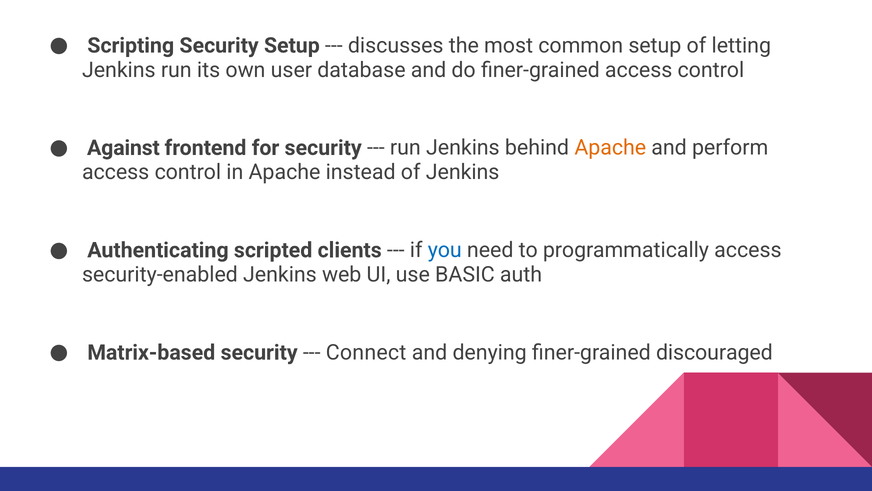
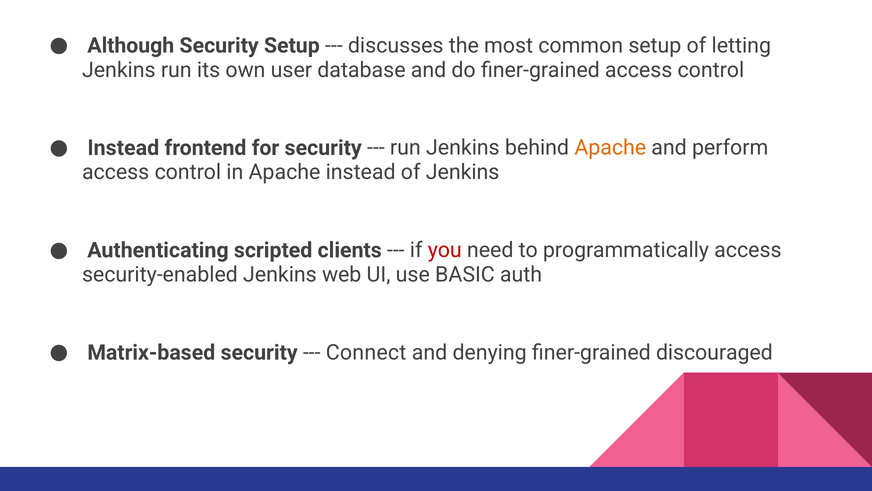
Scripting: Scripting -> Although
Against at (123, 148): Against -> Instead
you colour: blue -> red
